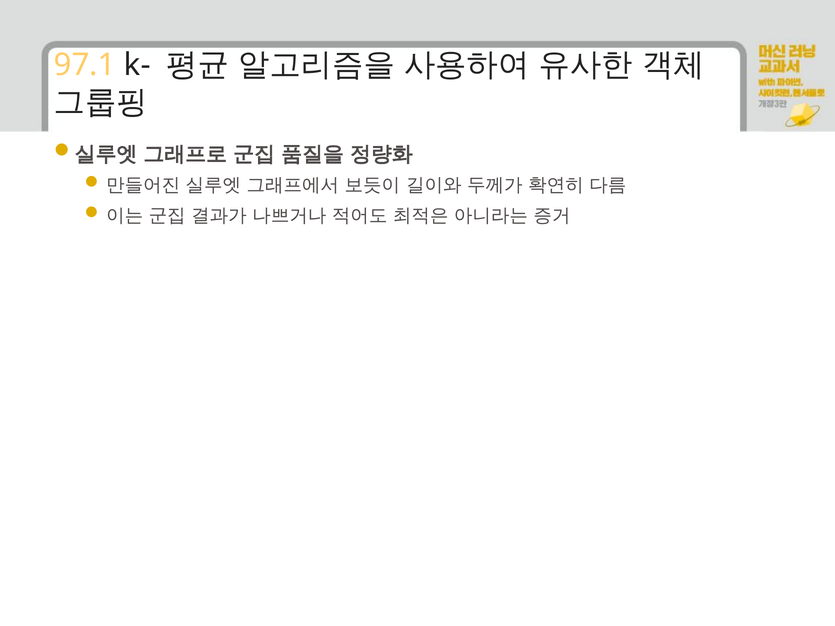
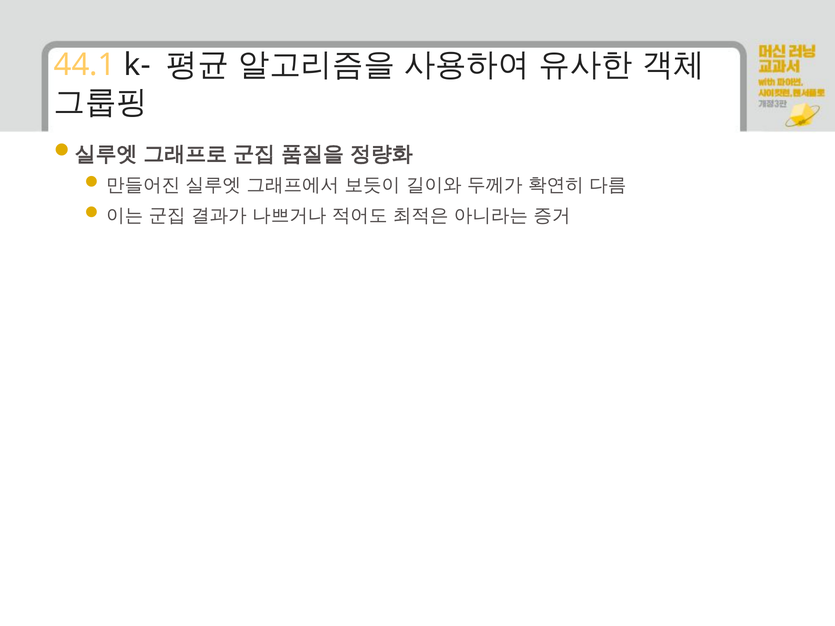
97.1: 97.1 -> 44.1
